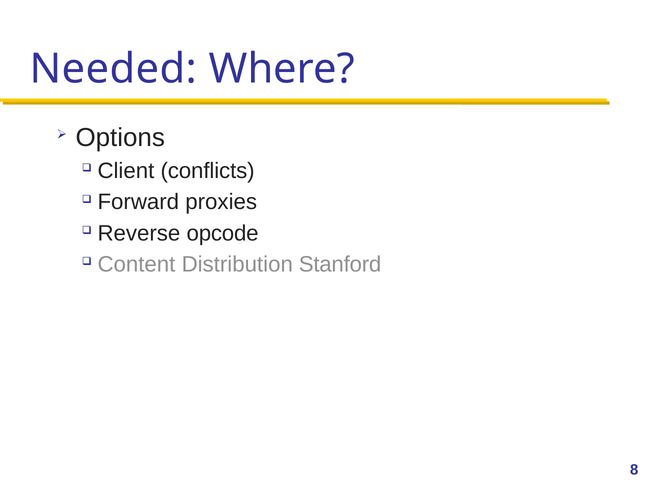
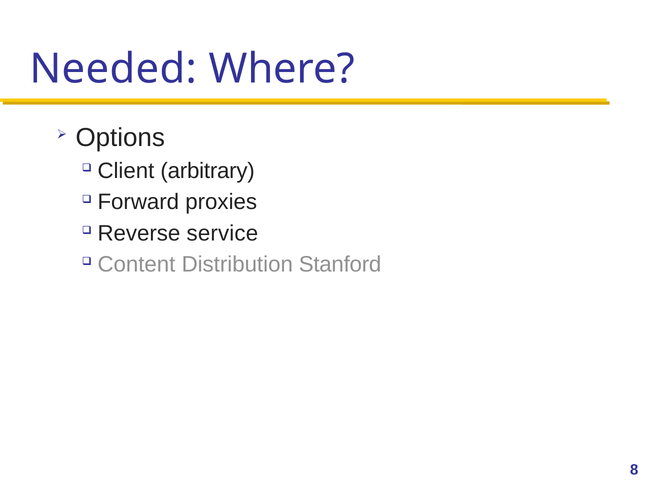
conflicts: conflicts -> arbitrary
opcode: opcode -> service
